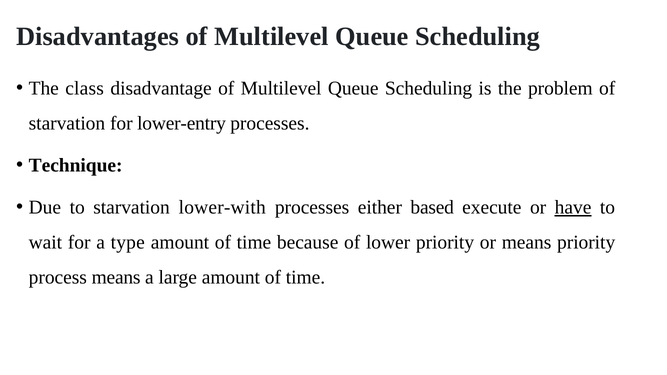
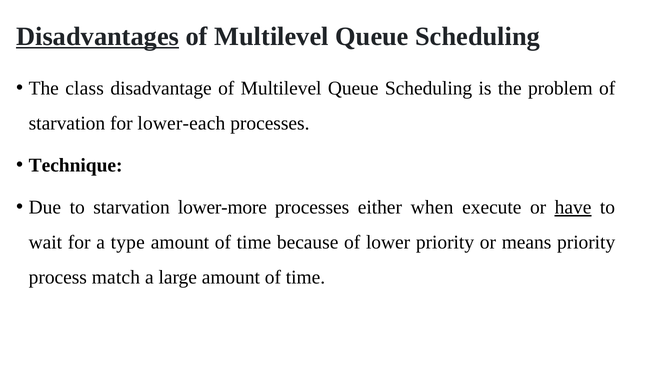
Disadvantages underline: none -> present
lower-entry: lower-entry -> lower-each
lower-with: lower-with -> lower-more
based: based -> when
process means: means -> match
